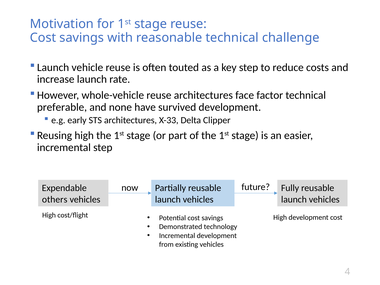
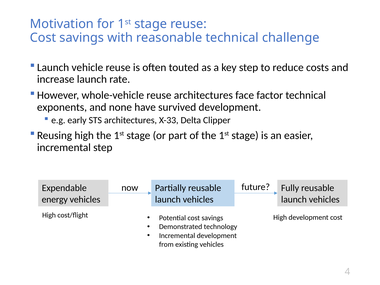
preferable: preferable -> exponents
others: others -> energy
